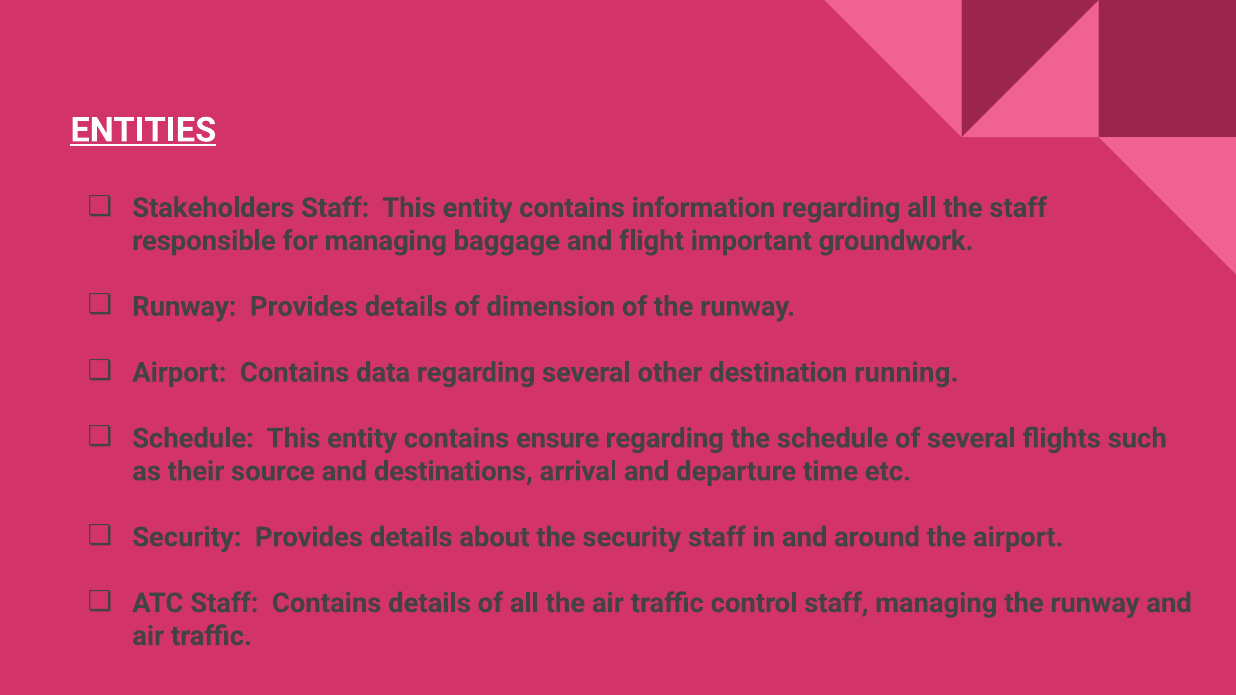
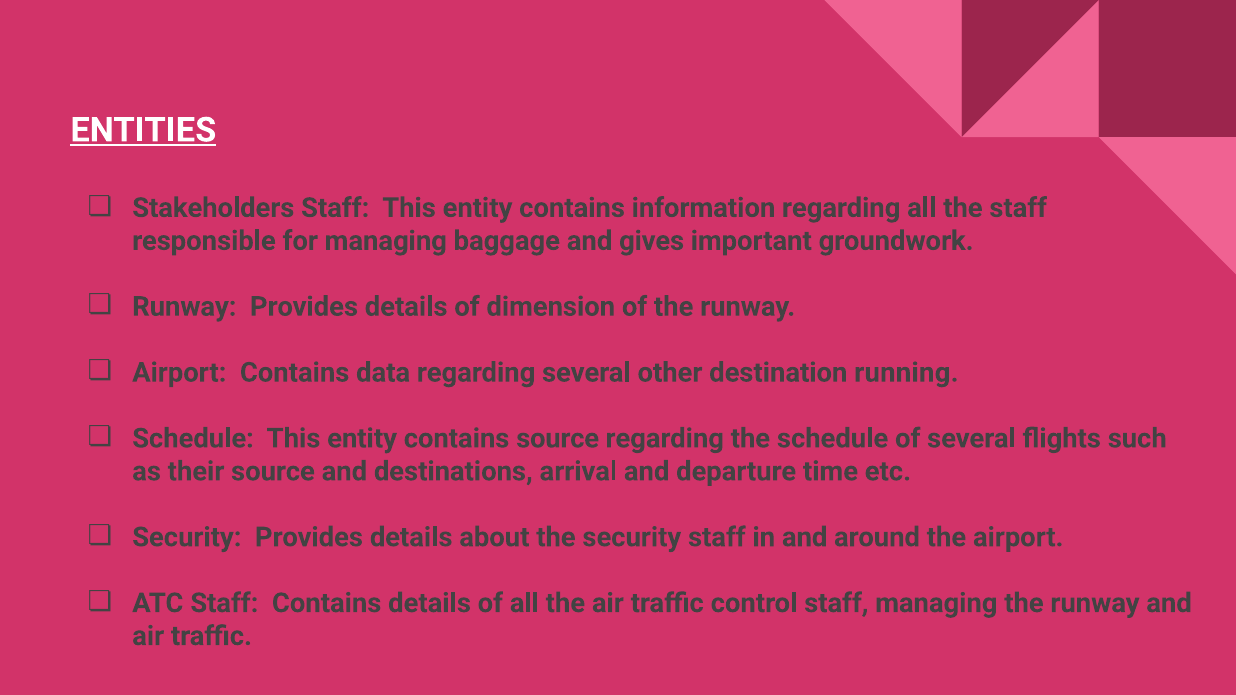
flight: flight -> gives
contains ensure: ensure -> source
